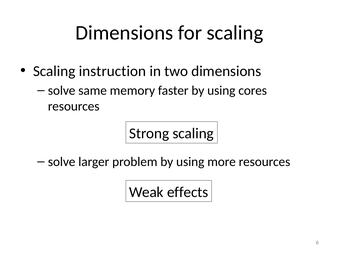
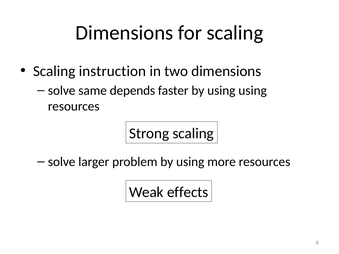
memory: memory -> depends
using cores: cores -> using
